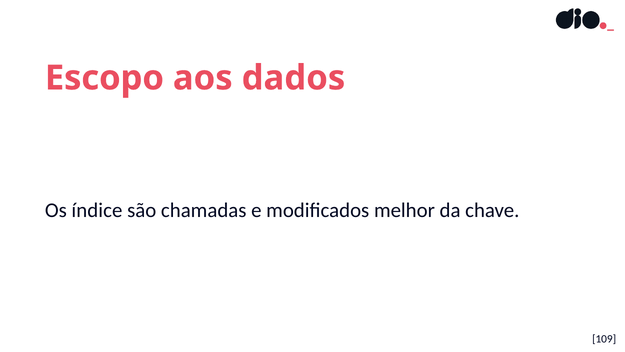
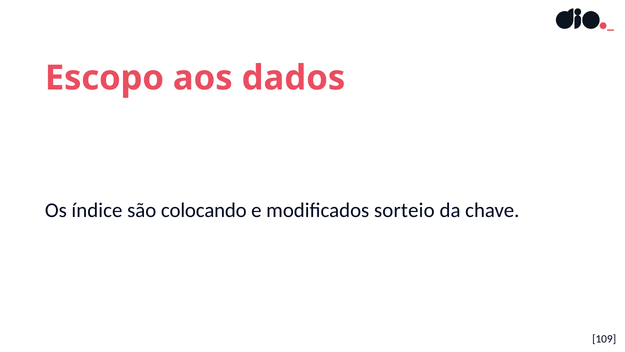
chamadas: chamadas -> colocando
melhor: melhor -> sorteio
